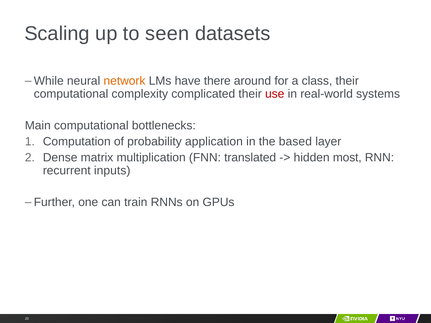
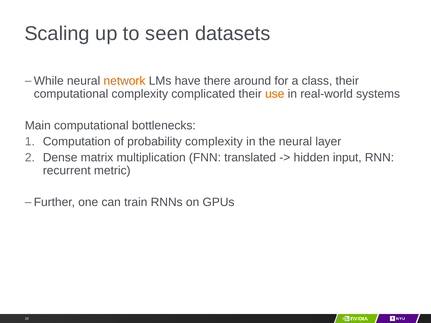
use colour: red -> orange
probability application: application -> complexity
the based: based -> neural
most: most -> input
inputs: inputs -> metric
